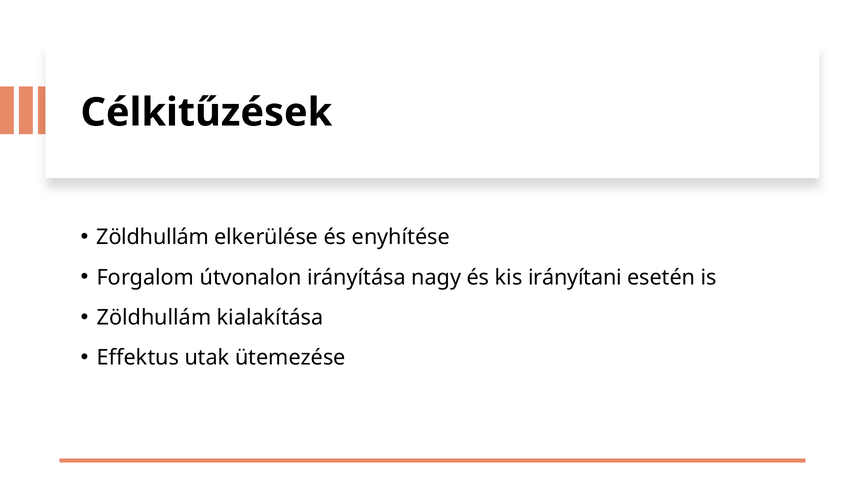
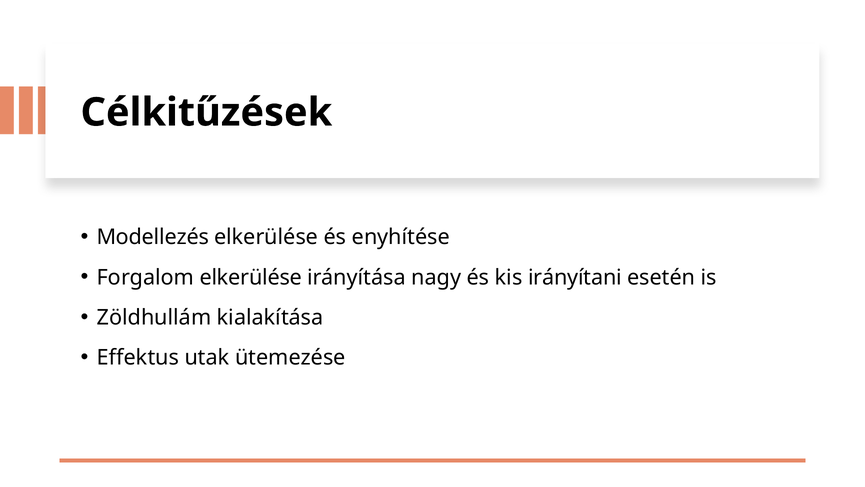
Zöldhullám at (153, 237): Zöldhullám -> Modellezés
Forgalom útvonalon: útvonalon -> elkerülése
